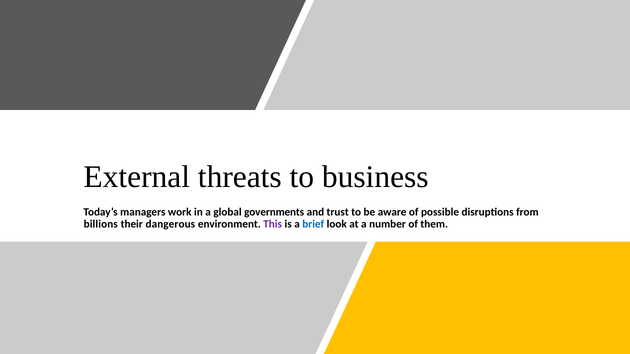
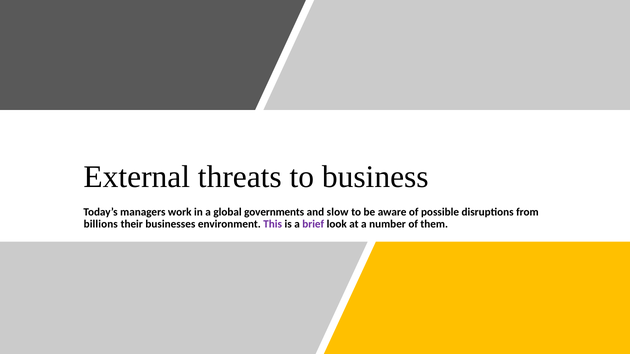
trust: trust -> slow
dangerous: dangerous -> businesses
brief colour: blue -> purple
